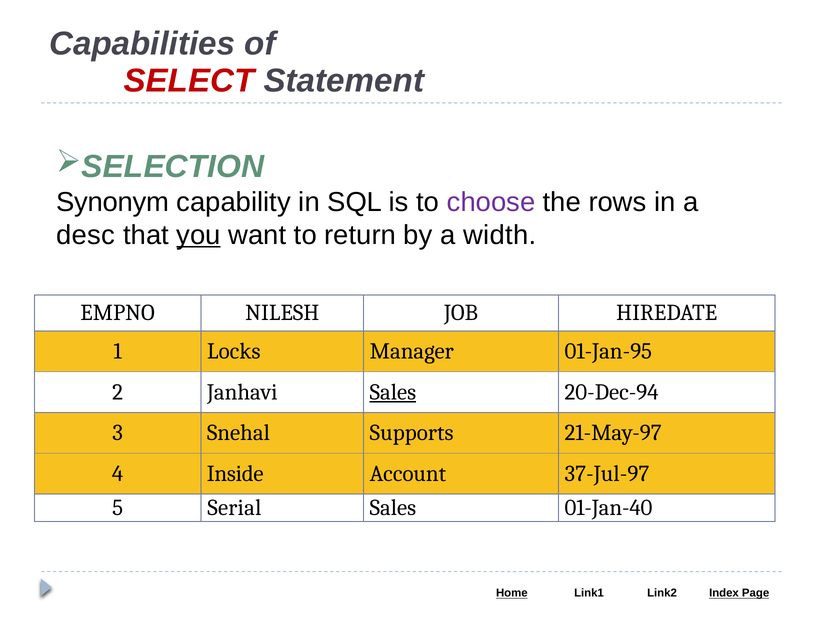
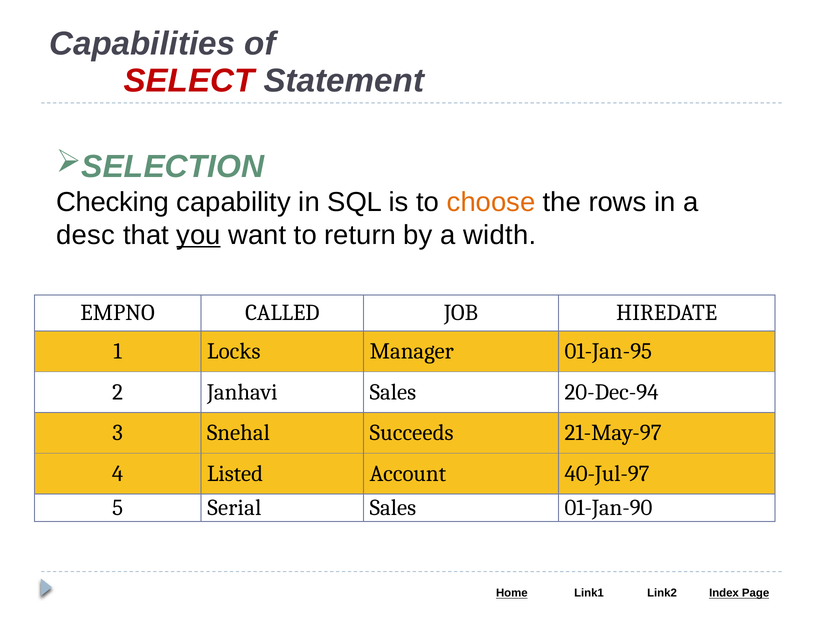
Synonym: Synonym -> Checking
choose colour: purple -> orange
NILESH: NILESH -> CALLED
Sales at (393, 392) underline: present -> none
Supports: Supports -> Succeeds
Inside: Inside -> Listed
37-Jul-97: 37-Jul-97 -> 40-Jul-97
01-Jan-40: 01-Jan-40 -> 01-Jan-90
